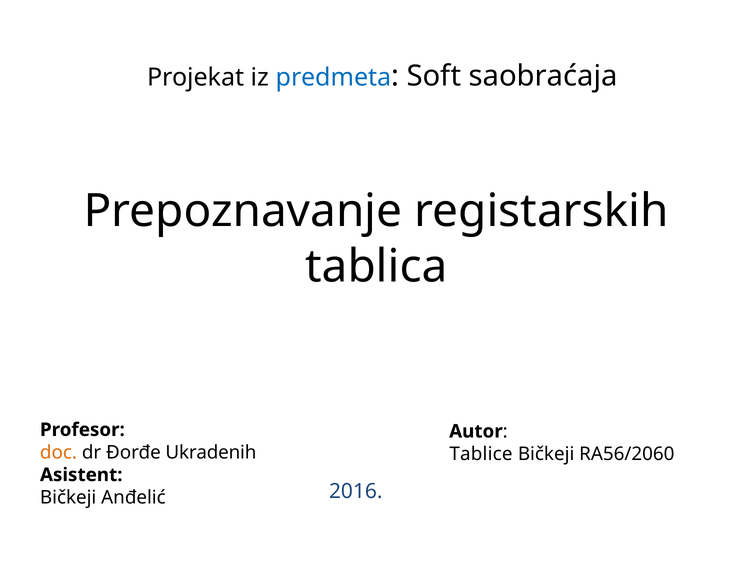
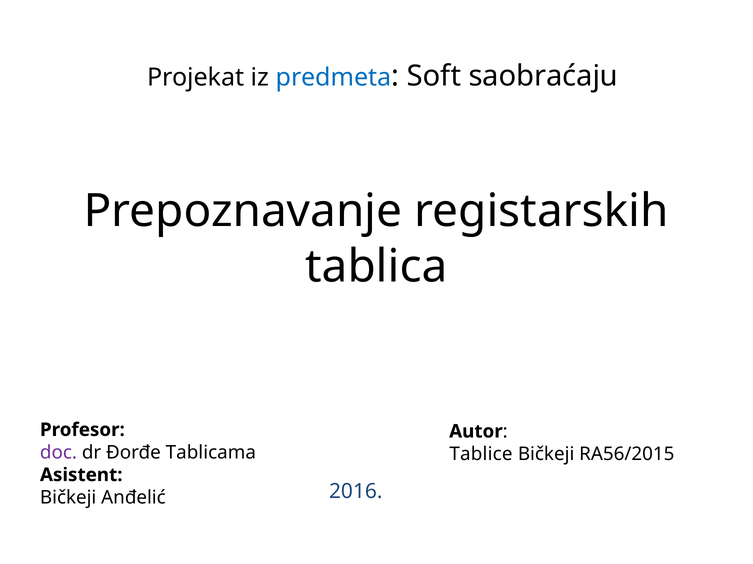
saobraćaja: saobraćaja -> saobraćaju
doc colour: orange -> purple
Ukradenih: Ukradenih -> Tablicama
RA56/2060: RA56/2060 -> RA56/2015
